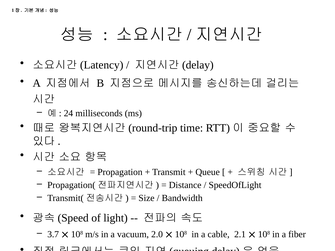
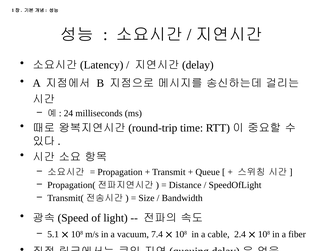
3.7: 3.7 -> 5.1
2.0: 2.0 -> 7.4
2.1: 2.1 -> 2.4
